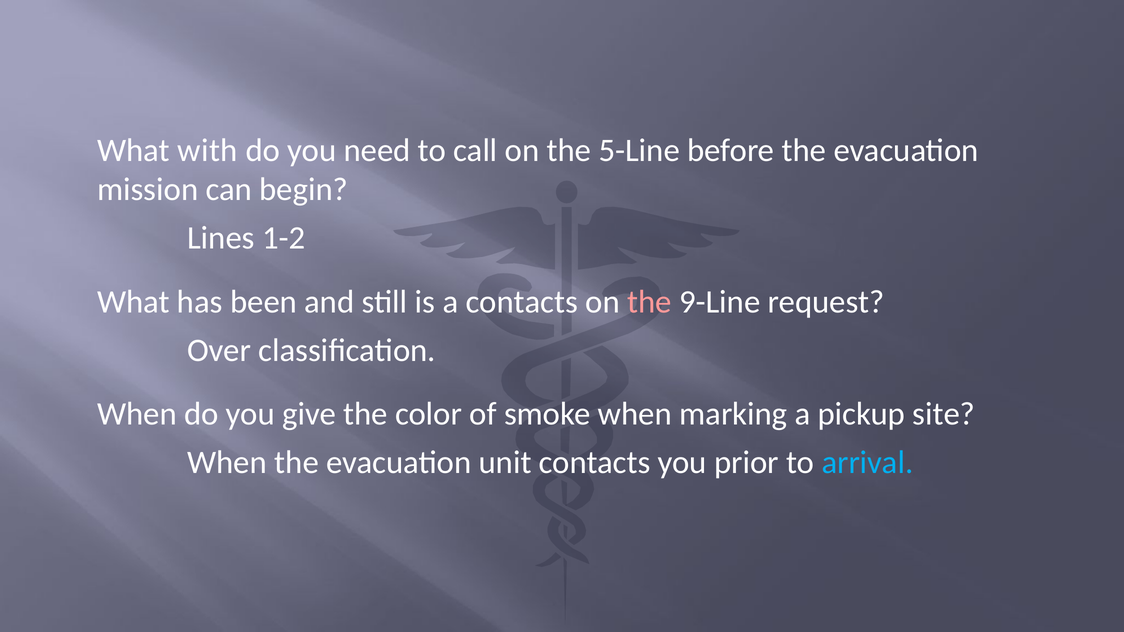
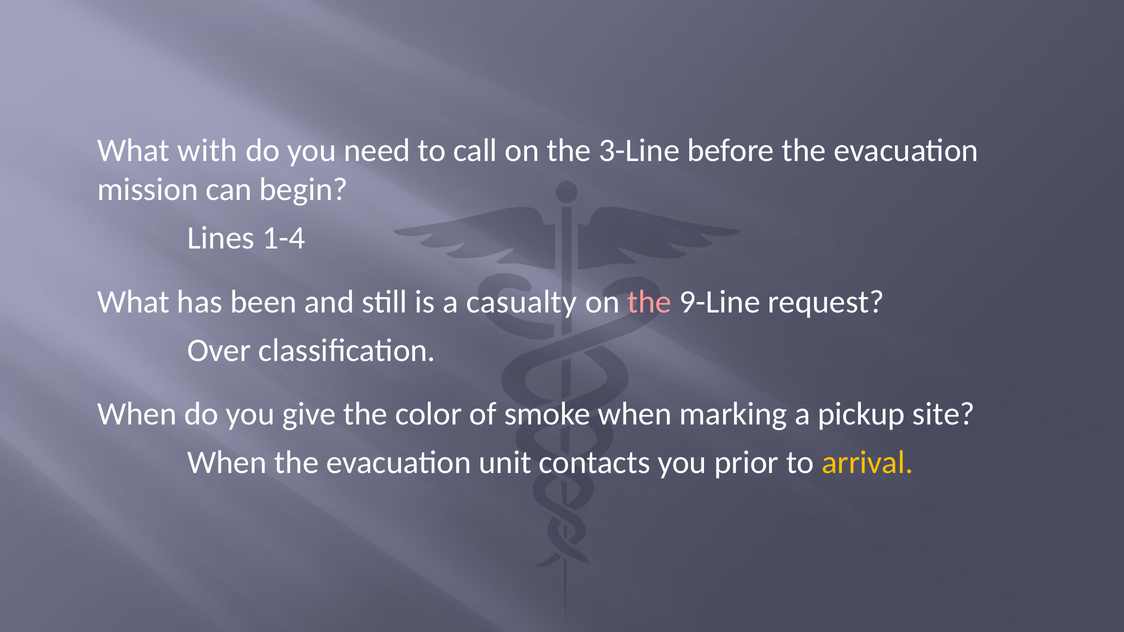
5-Line: 5-Line -> 3-Line
1-2: 1-2 -> 1-4
a contacts: contacts -> casualty
arrival colour: light blue -> yellow
